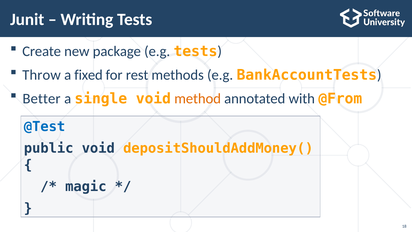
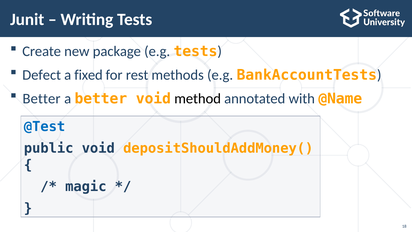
Throw: Throw -> Defect
a single: single -> better
method colour: orange -> black
@From: @From -> @Name
